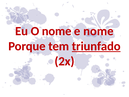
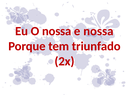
O nome: nome -> nossa
e nome: nome -> nossa
triunfado underline: present -> none
